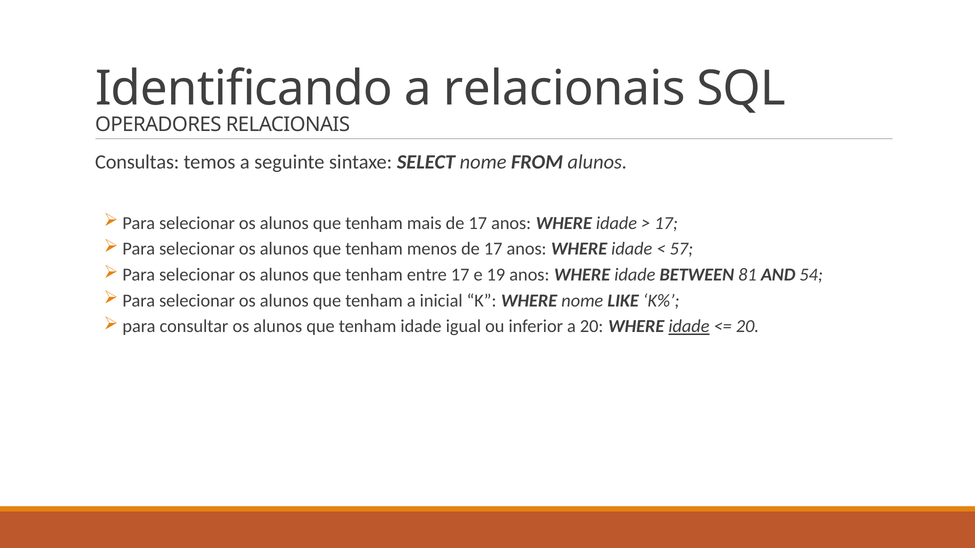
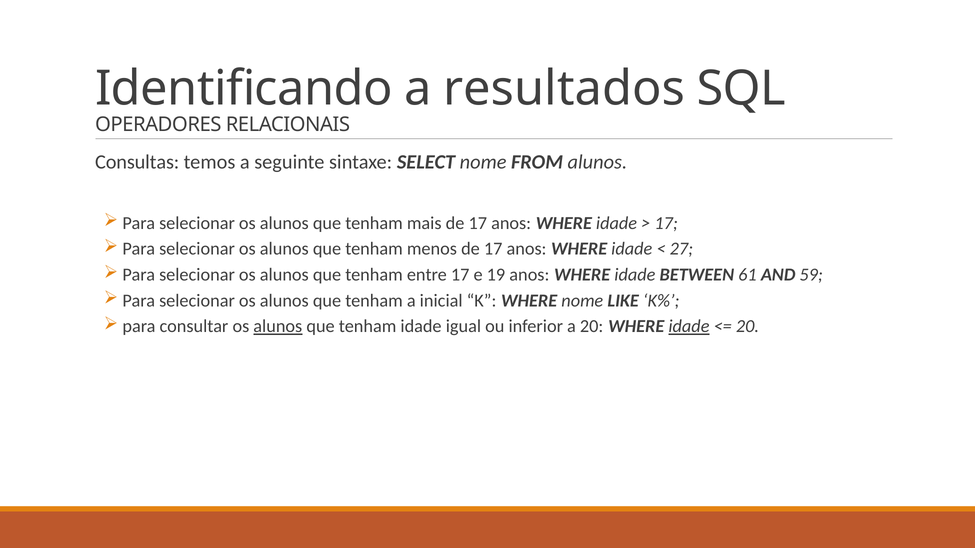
a relacionais: relacionais -> resultados
57: 57 -> 27
81: 81 -> 61
54: 54 -> 59
alunos at (278, 327) underline: none -> present
